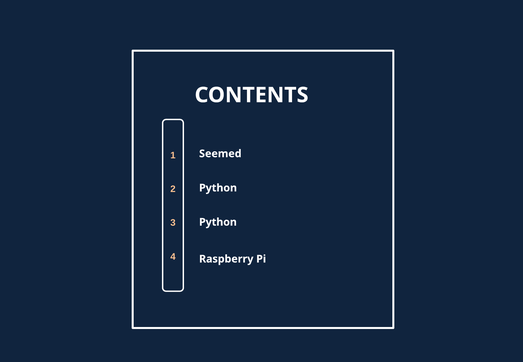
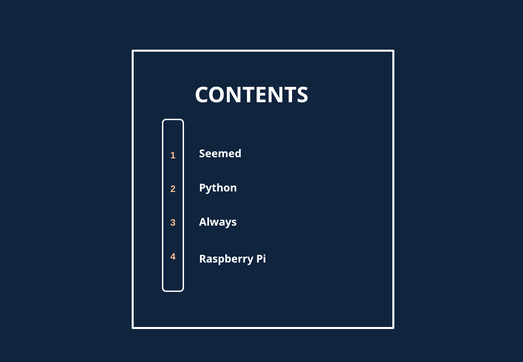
Python at (218, 222): Python -> Always
